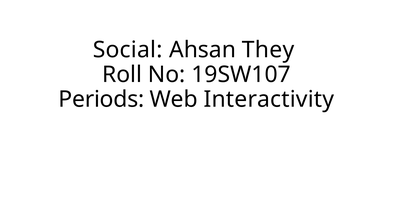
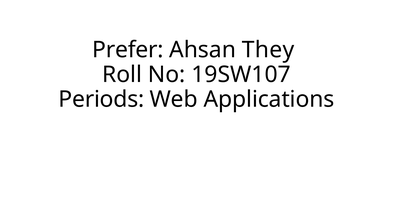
Social: Social -> Prefer
Interactivity: Interactivity -> Applications
